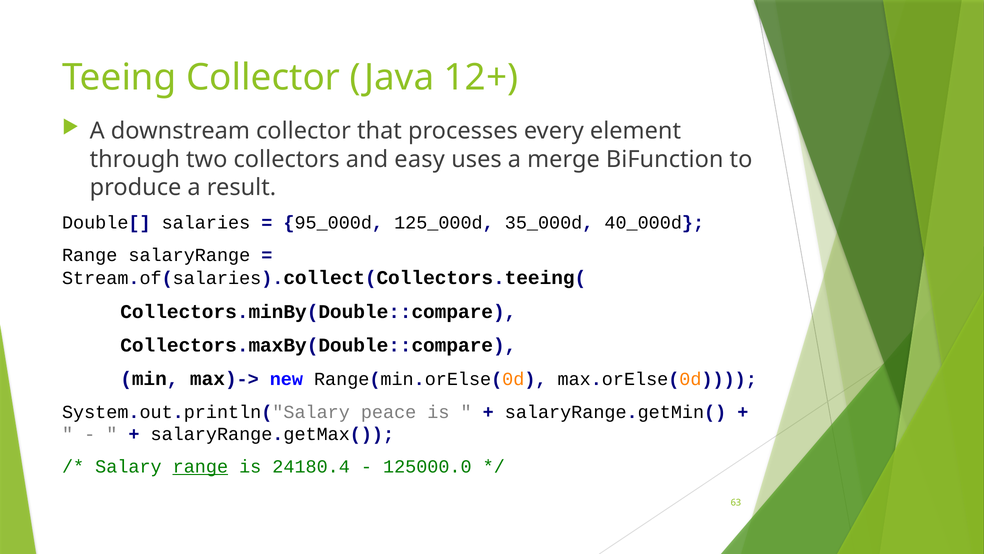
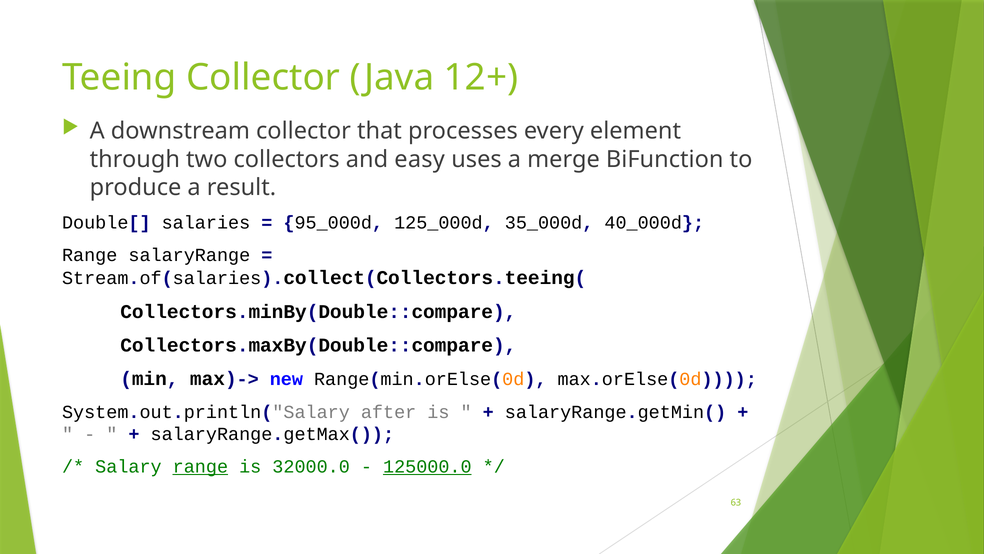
peace: peace -> after
24180.4: 24180.4 -> 32000.0
125000.0 underline: none -> present
